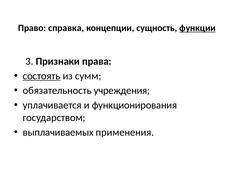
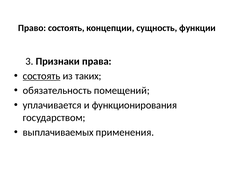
Право справка: справка -> состоять
функции underline: present -> none
сумм: сумм -> таких
учреждения: учреждения -> помещений
